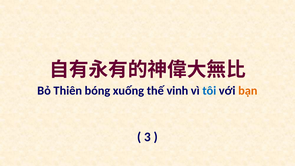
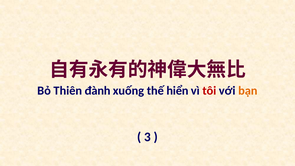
bóng: bóng -> đành
vinh: vinh -> hiển
tôi colour: blue -> red
